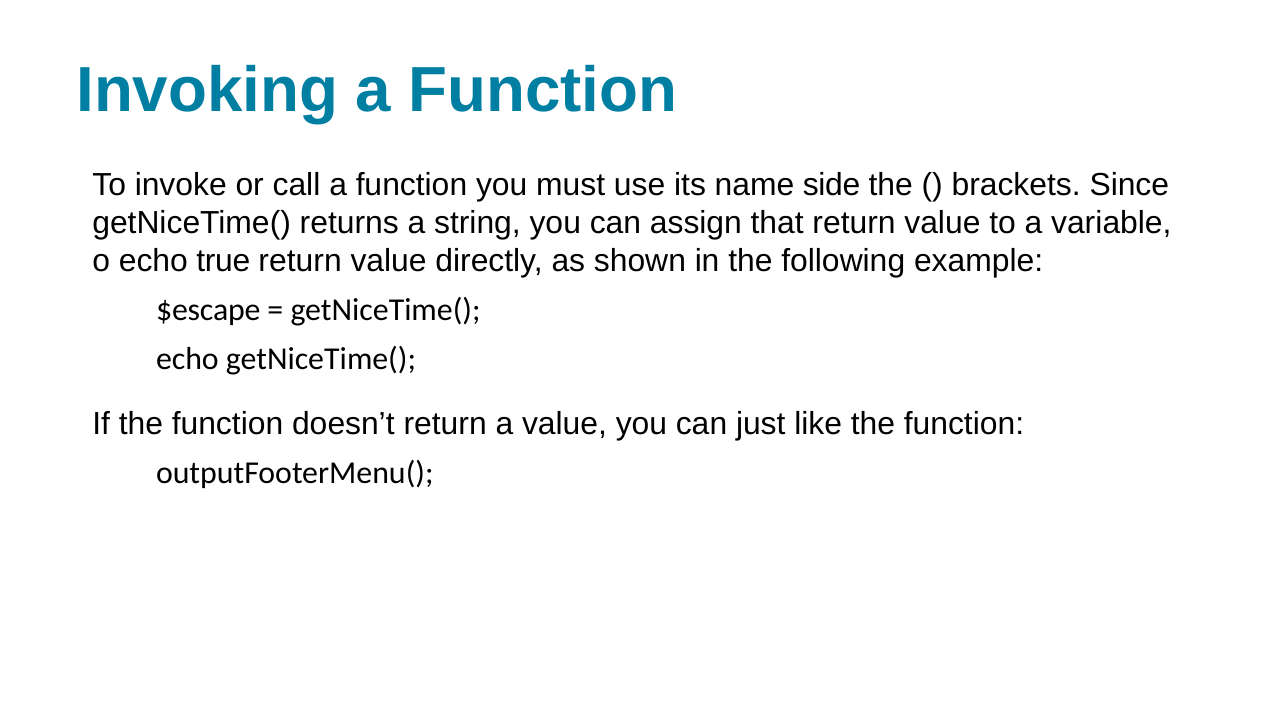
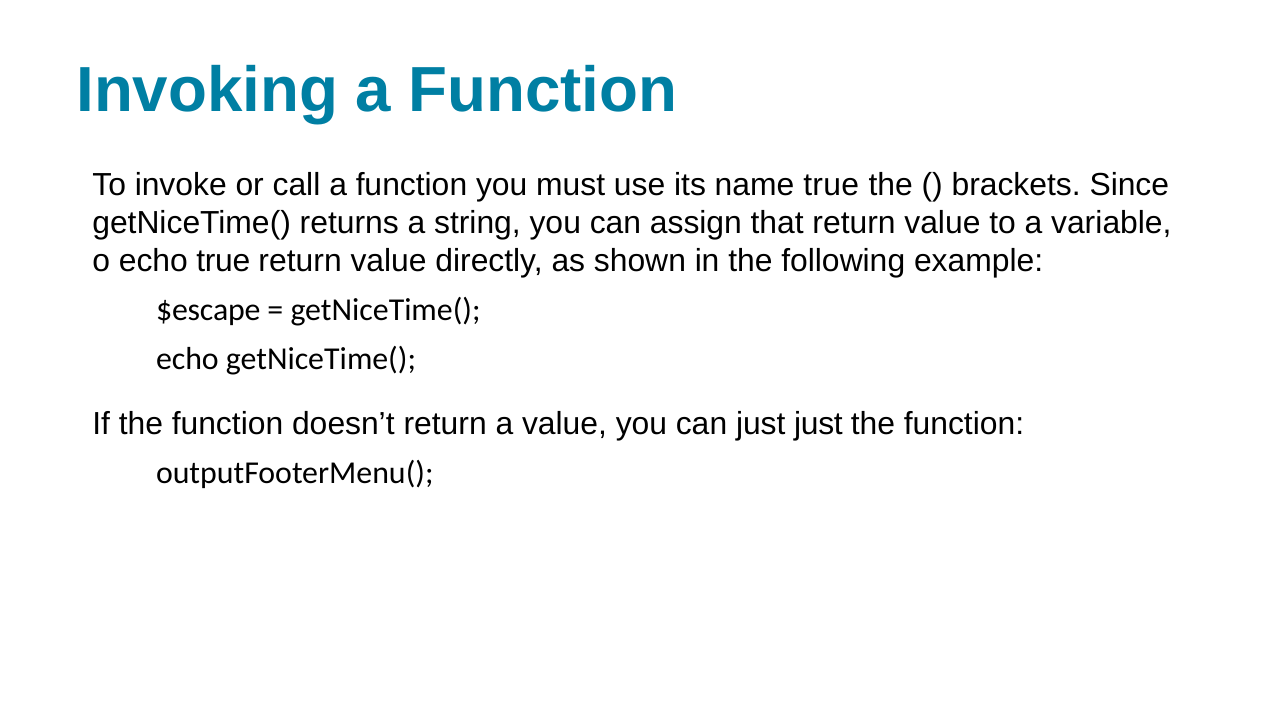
name side: side -> true
just like: like -> just
